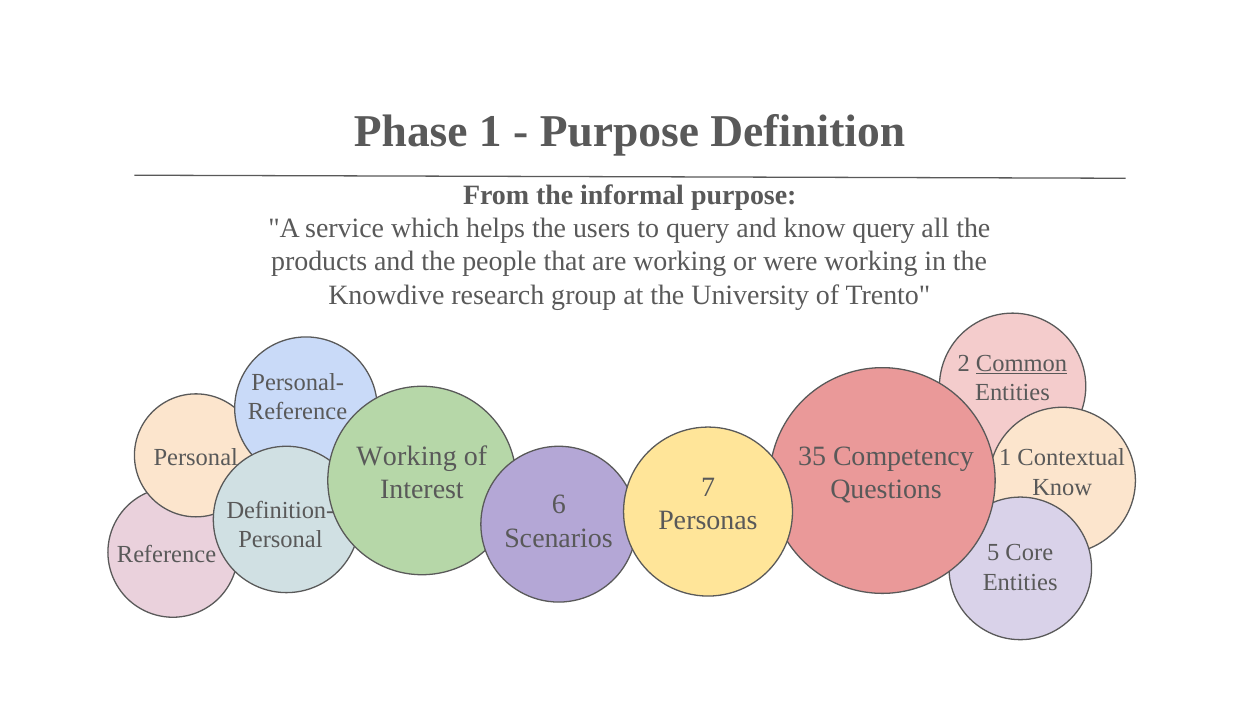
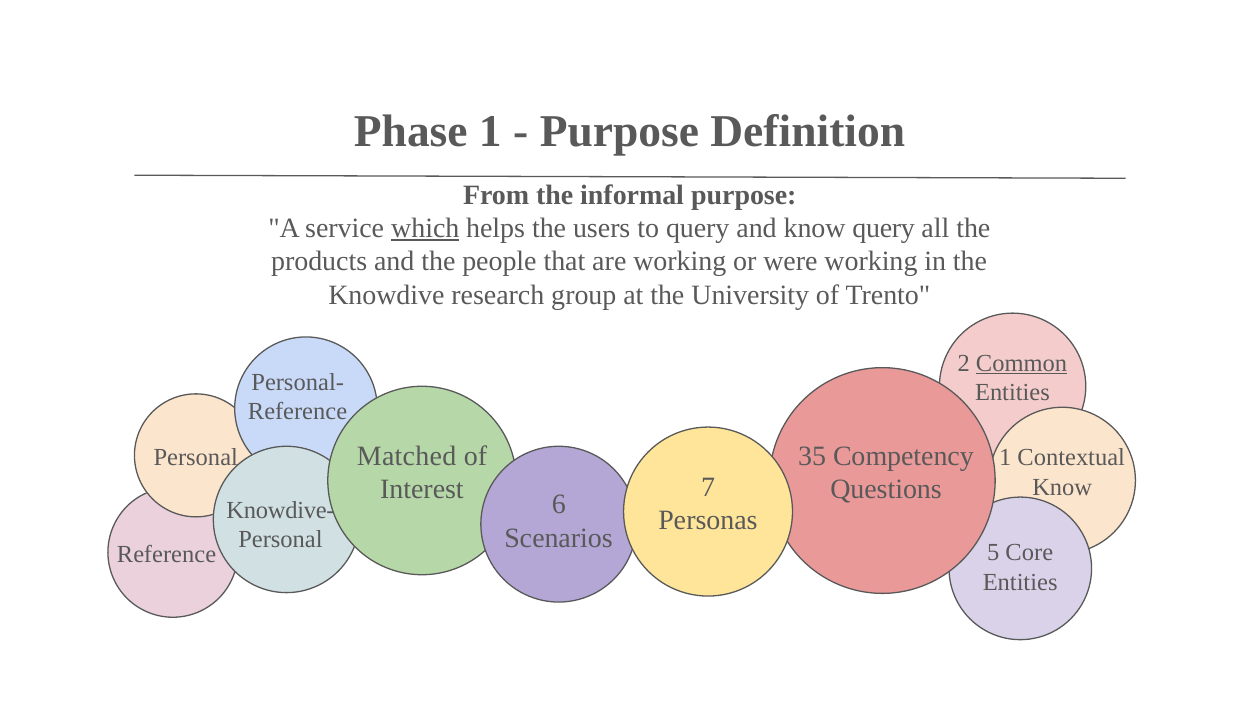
which underline: none -> present
Working at (407, 456): Working -> Matched
Definition-: Definition- -> Knowdive-
